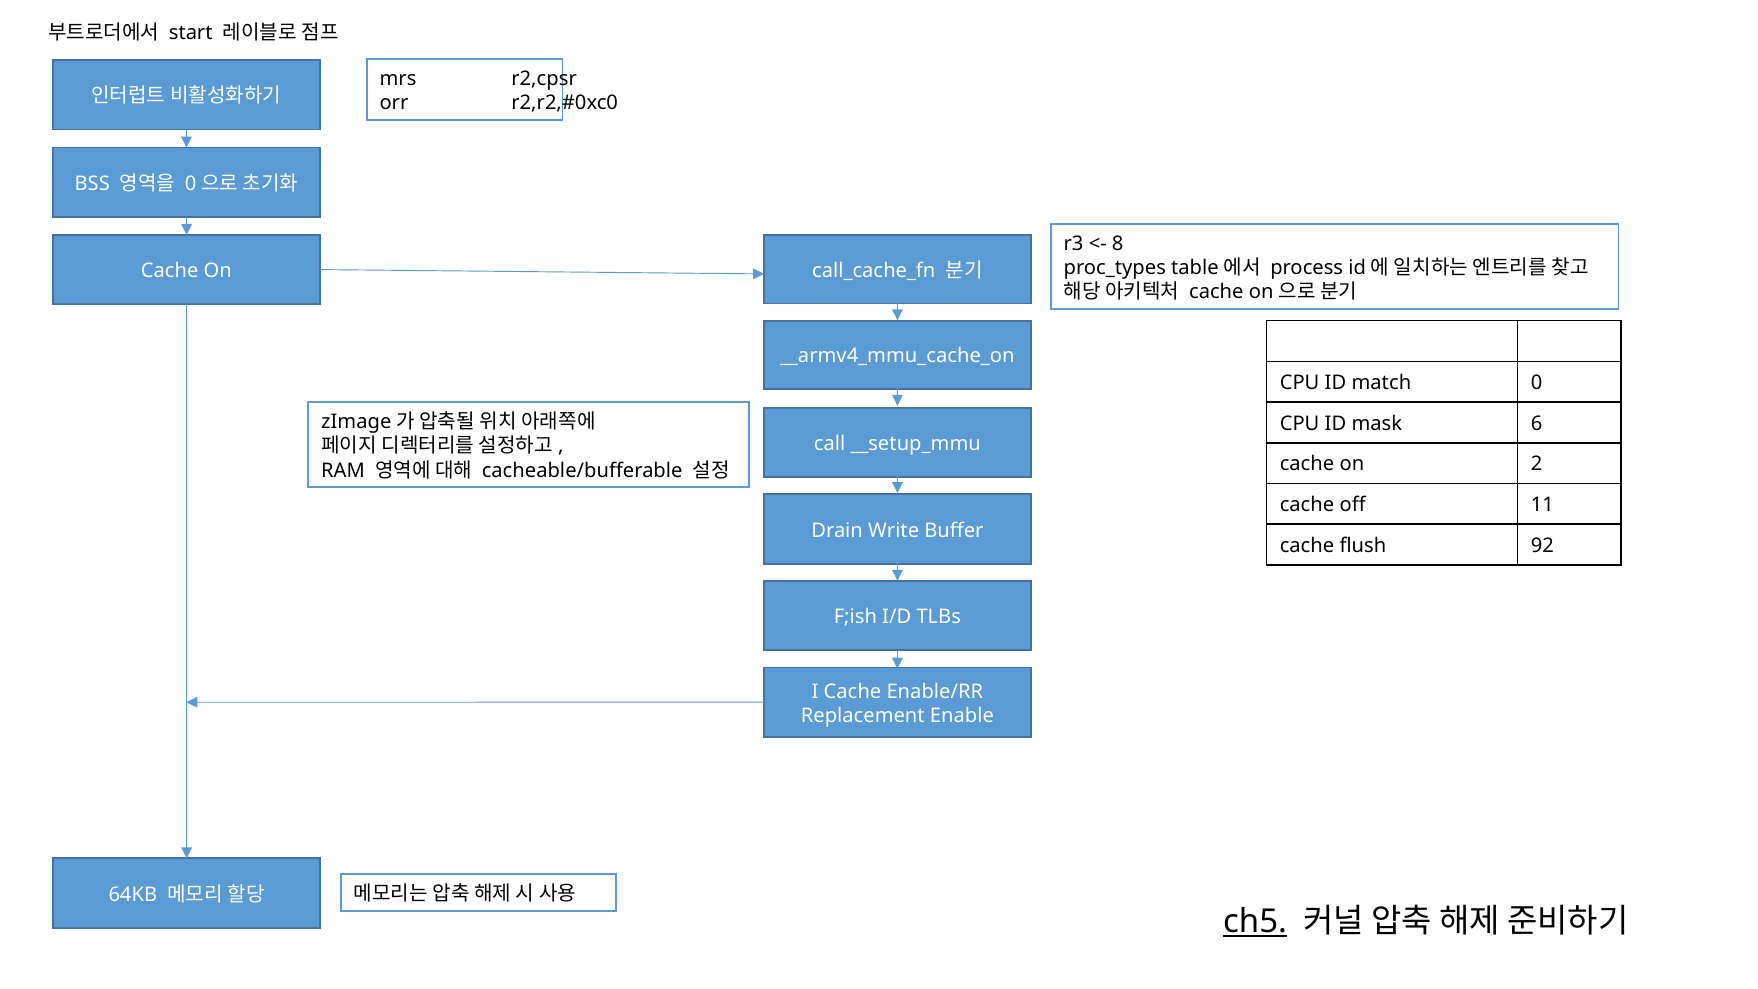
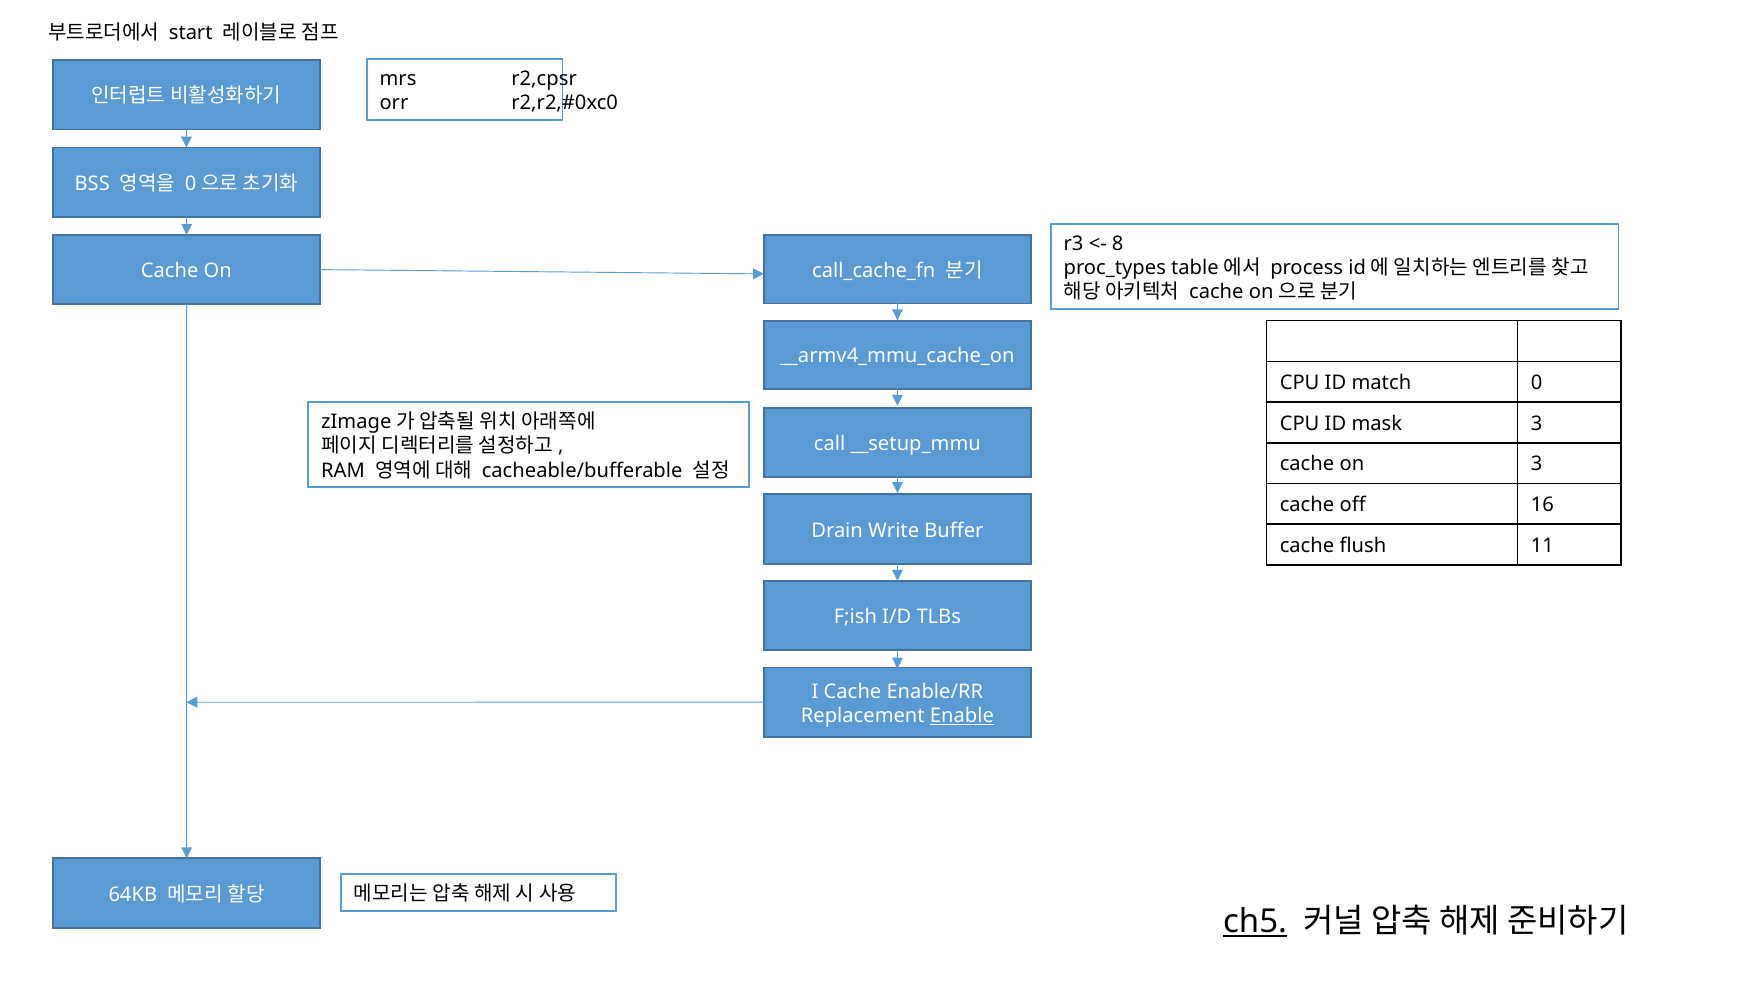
mask 6: 6 -> 3
on 2: 2 -> 3
11: 11 -> 16
92: 92 -> 11
Enable underline: none -> present
